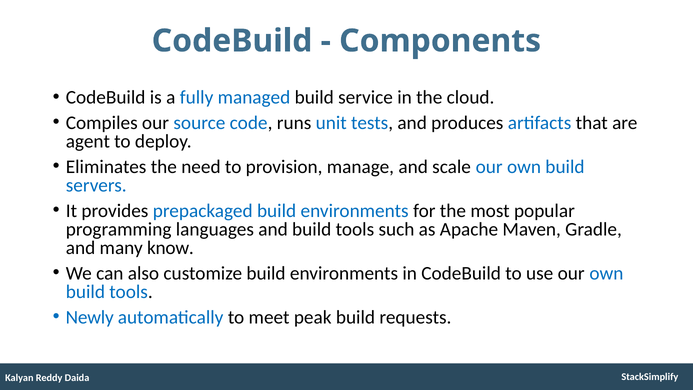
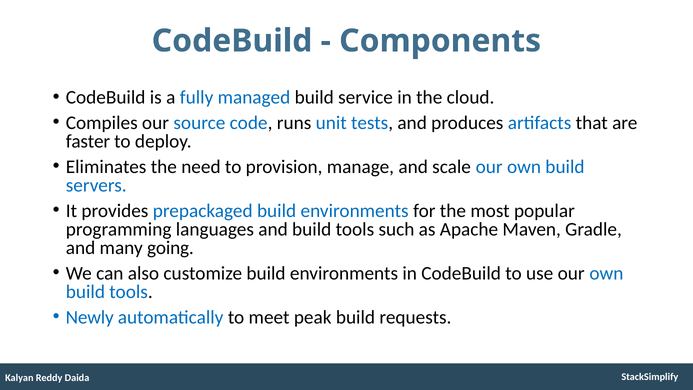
agent: agent -> faster
know: know -> going
